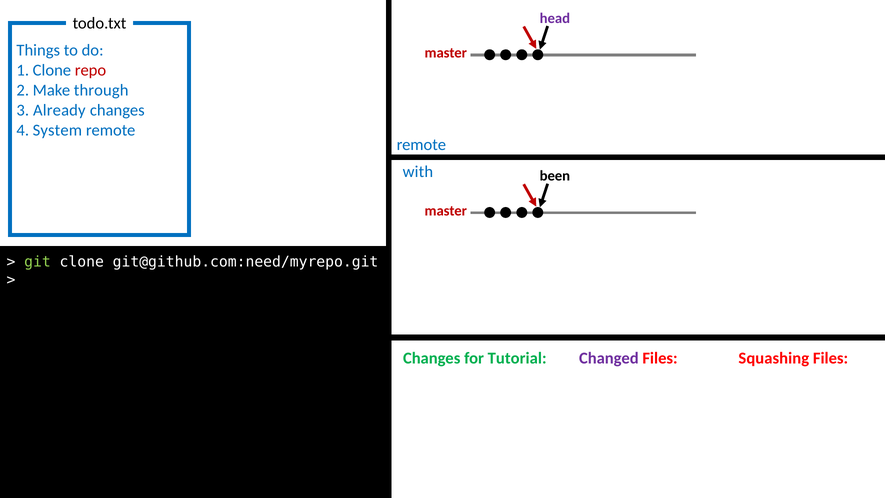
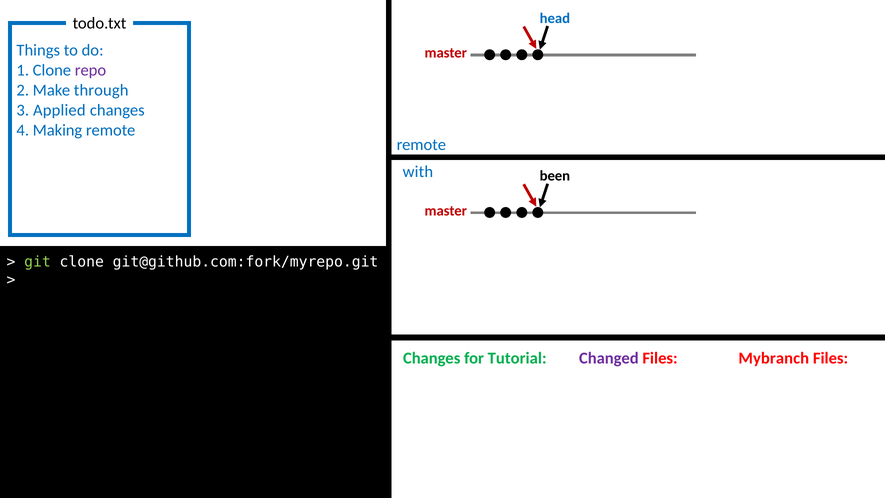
head colour: purple -> blue
repo colour: red -> purple
Already: Already -> Applied
System: System -> Making
git@github.com:need/myrepo.git: git@github.com:need/myrepo.git -> git@github.com:fork/myrepo.git
Squashing: Squashing -> Mybranch
